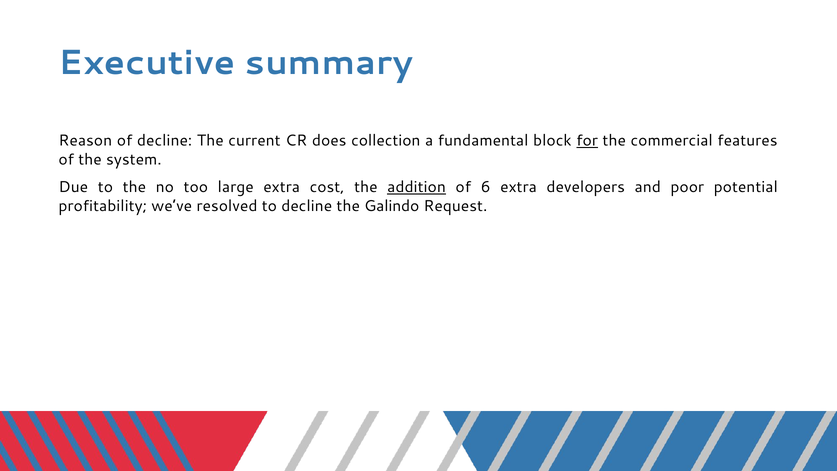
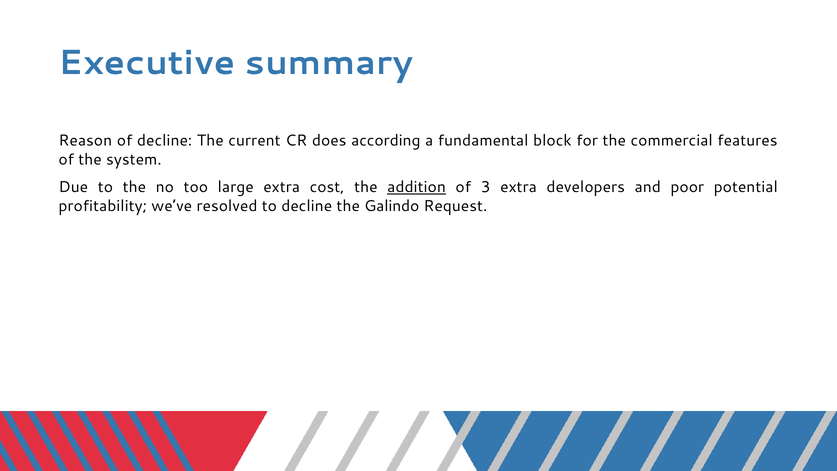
collection: collection -> according
for underline: present -> none
6: 6 -> 3
